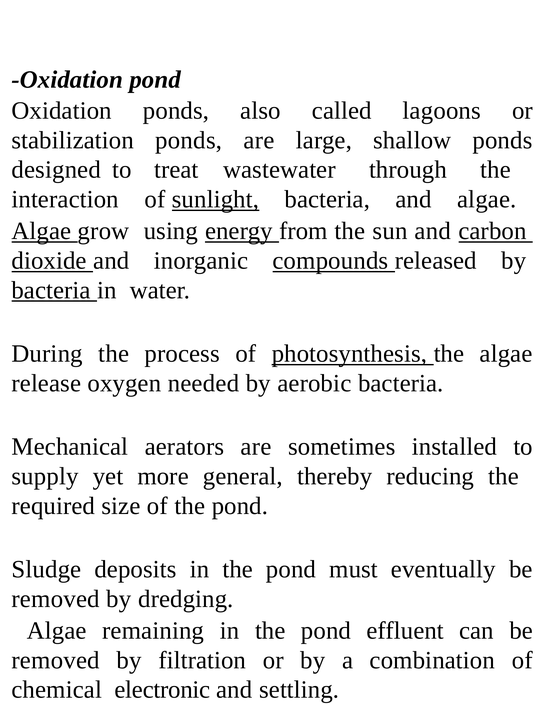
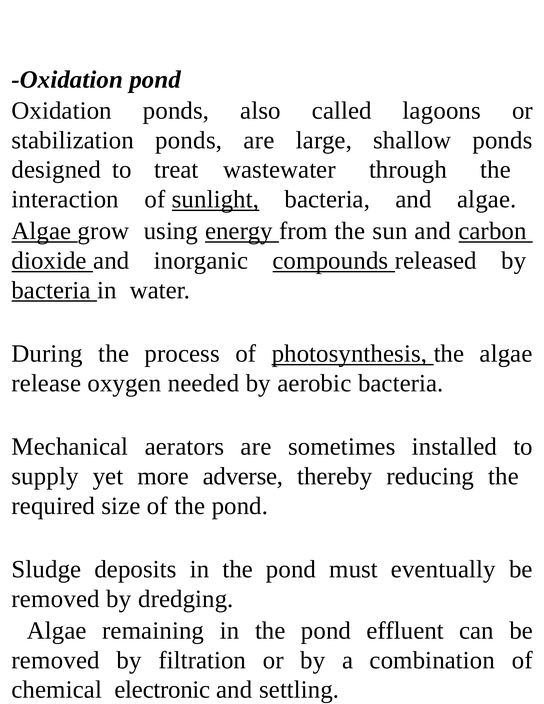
general: general -> adverse
